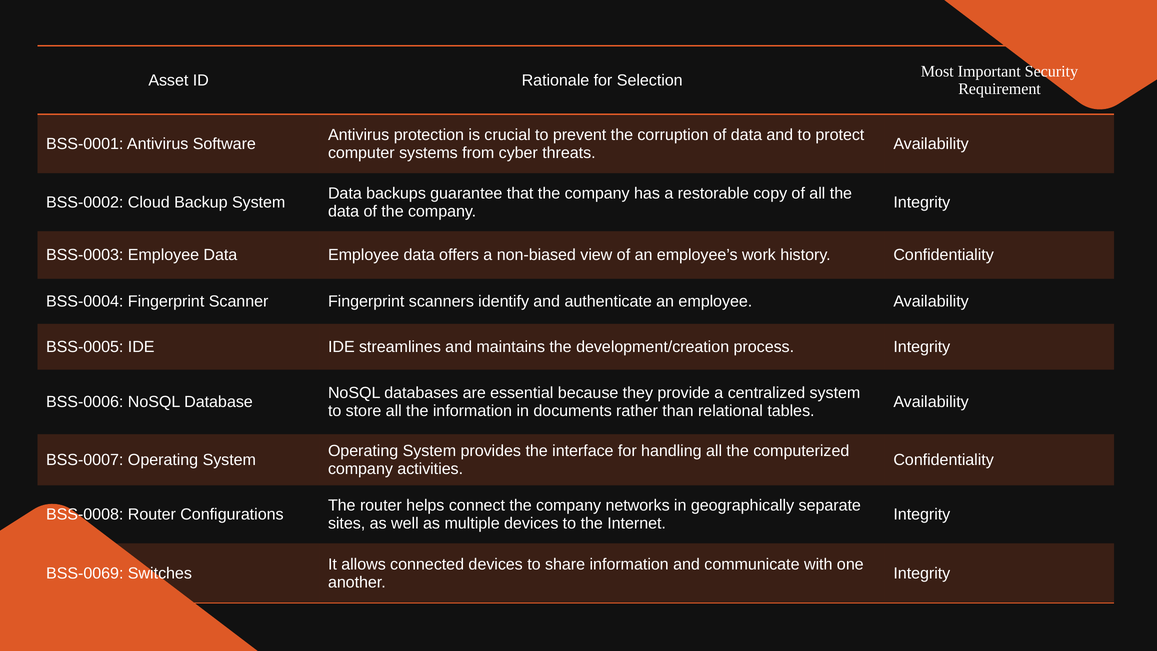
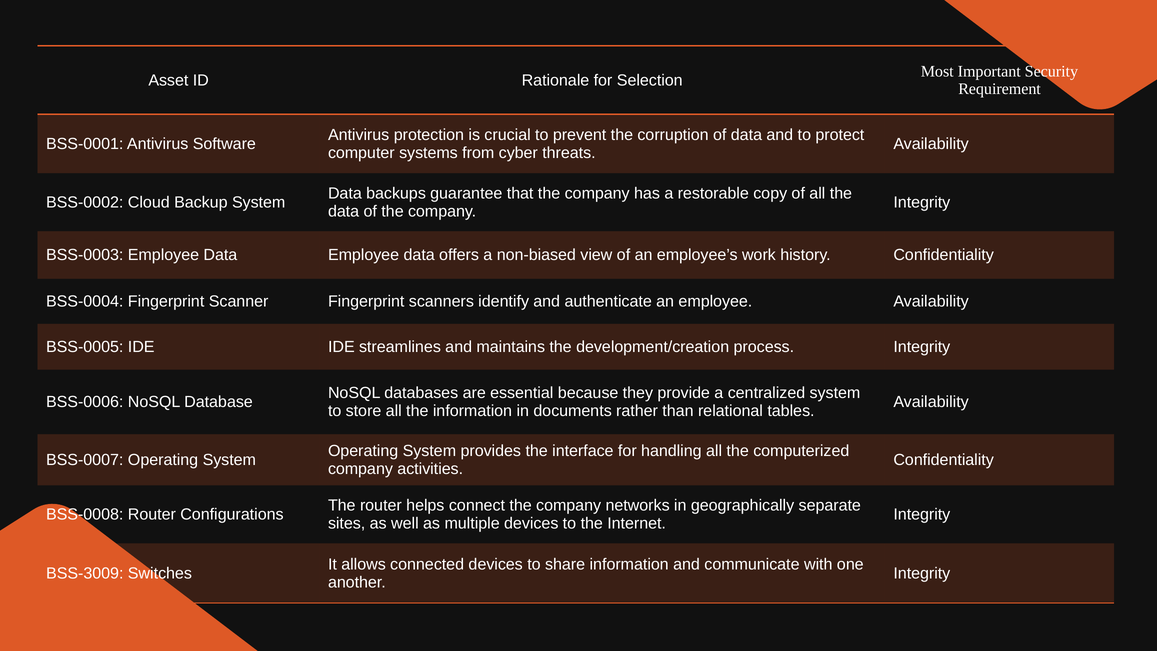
BSS-0069: BSS-0069 -> BSS-3009
